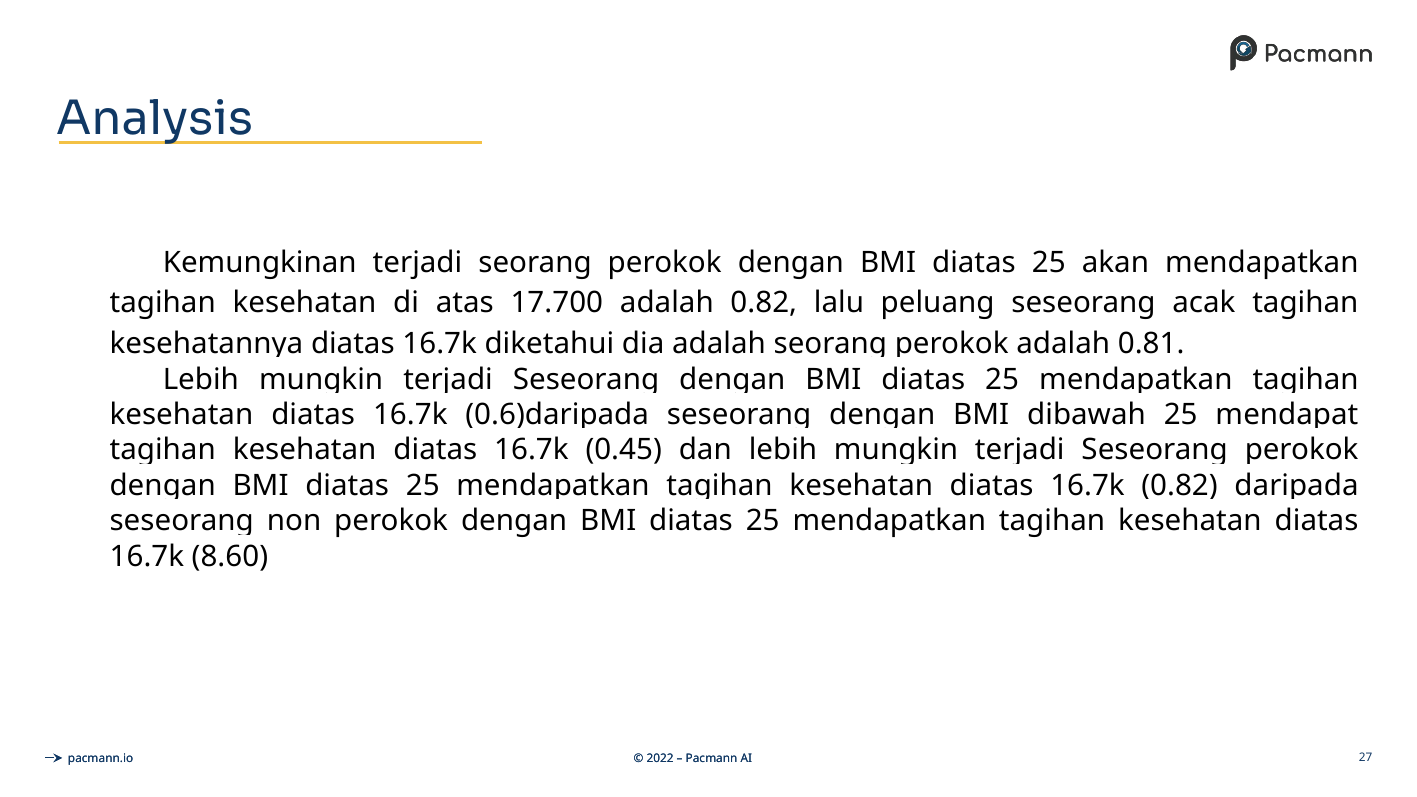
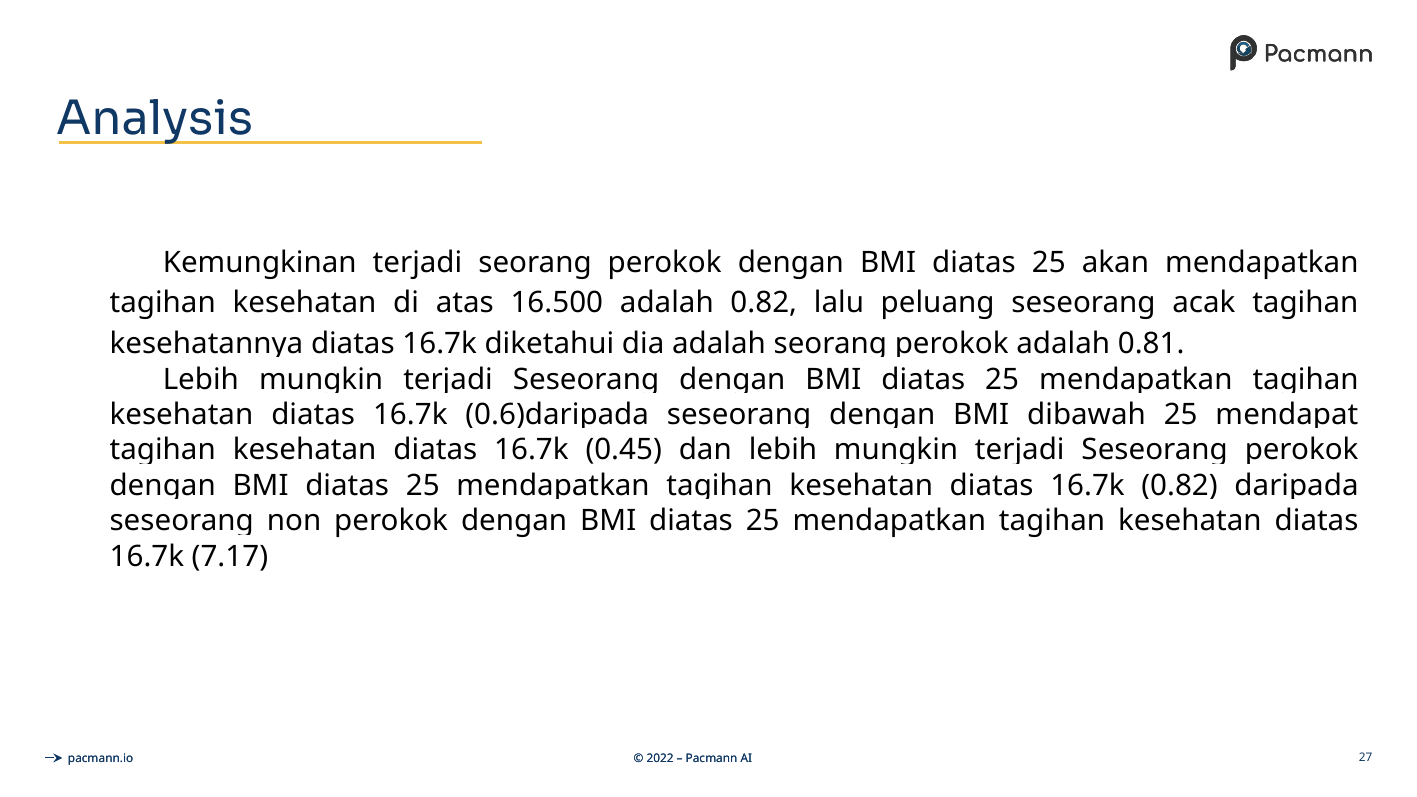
17.700: 17.700 -> 16.500
8.60: 8.60 -> 7.17
